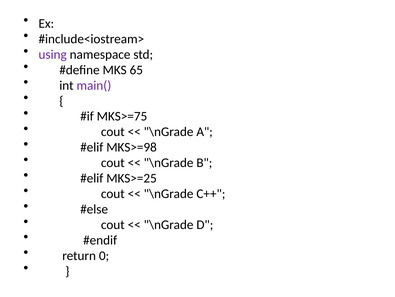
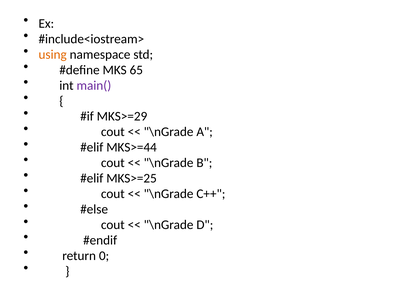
using colour: purple -> orange
MKS>=75: MKS>=75 -> MKS>=29
MKS>=98: MKS>=98 -> MKS>=44
